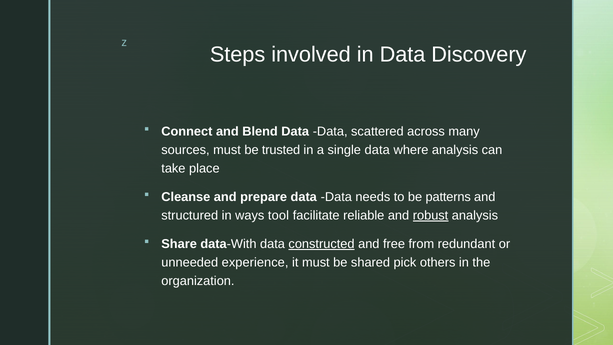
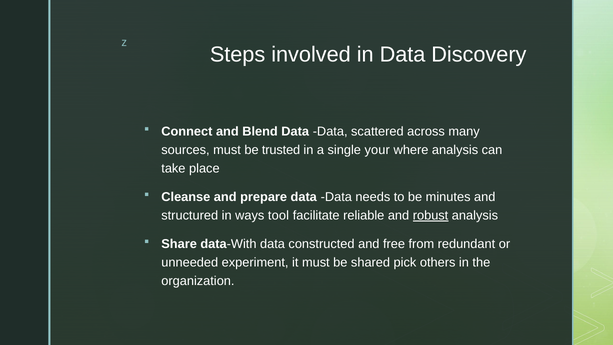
single data: data -> your
patterns: patterns -> minutes
constructed underline: present -> none
experience: experience -> experiment
